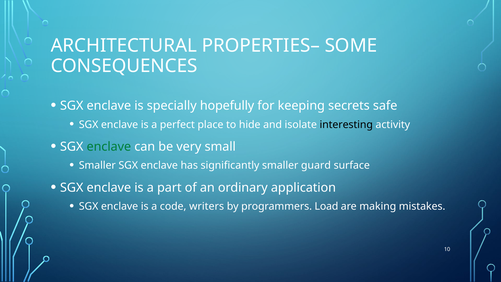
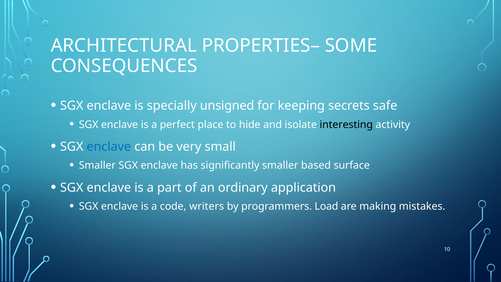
hopefully: hopefully -> unsigned
enclave at (109, 147) colour: green -> blue
guard: guard -> based
